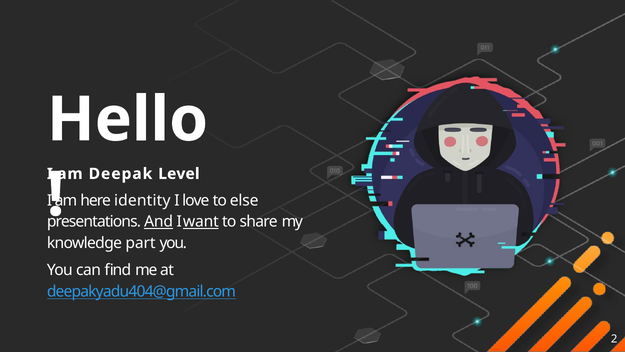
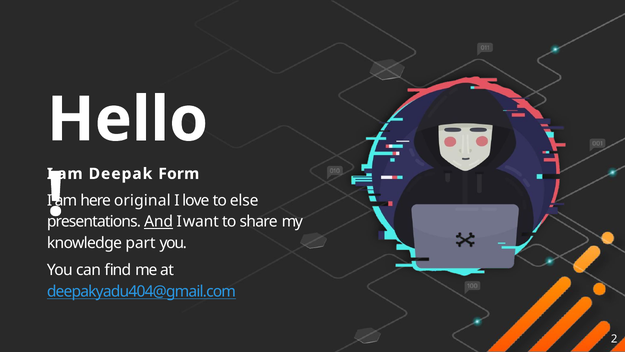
Level: Level -> Form
identity: identity -> original
want underline: present -> none
